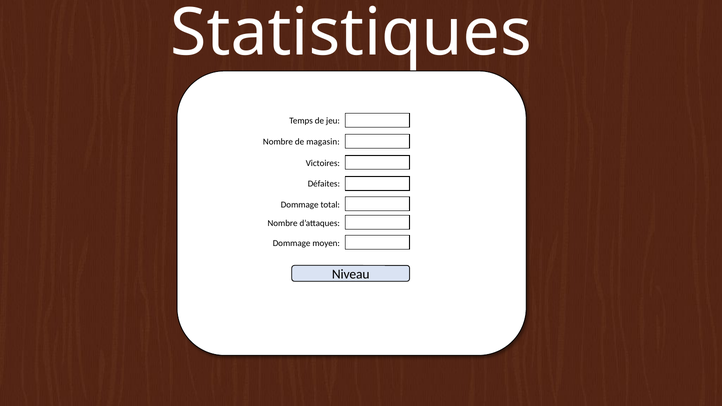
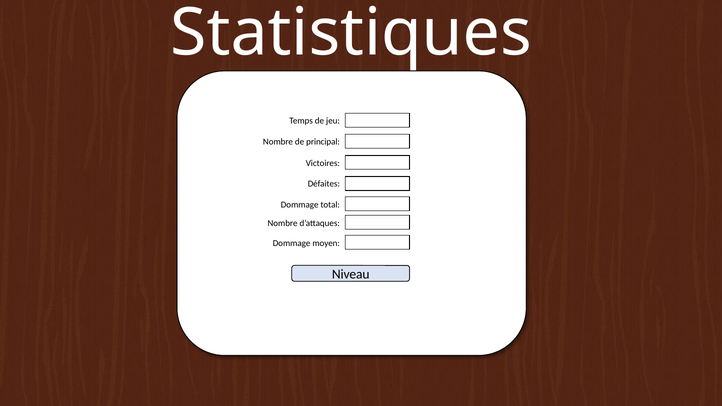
magasin: magasin -> principal
